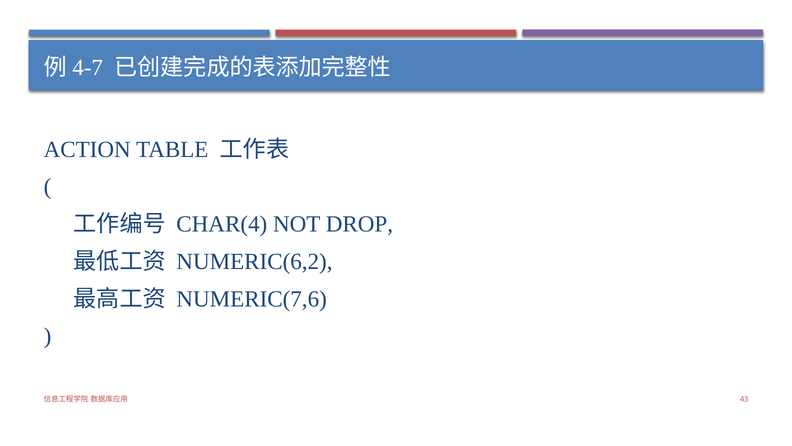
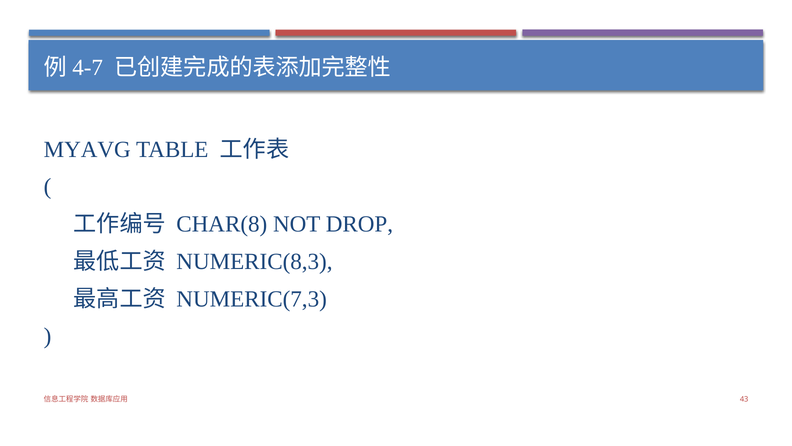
ACTION: ACTION -> MYAVG
CHAR(4: CHAR(4 -> CHAR(8
NUMERIC(6,2: NUMERIC(6,2 -> NUMERIC(8,3
NUMERIC(7,6: NUMERIC(7,6 -> NUMERIC(7,3
